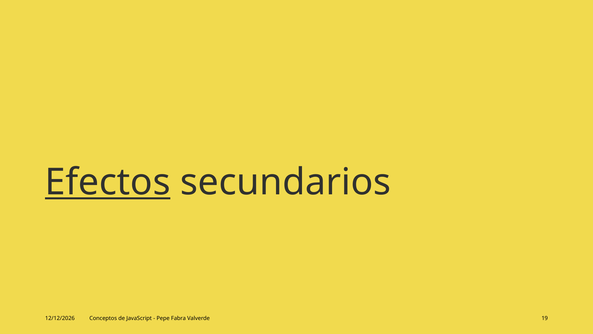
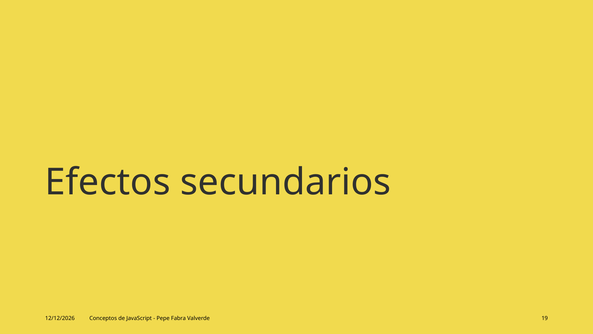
Efectos underline: present -> none
